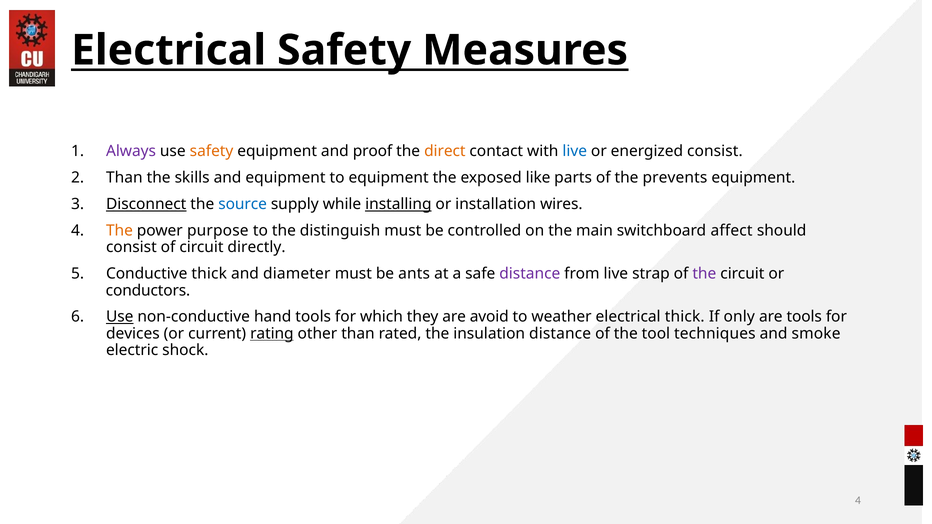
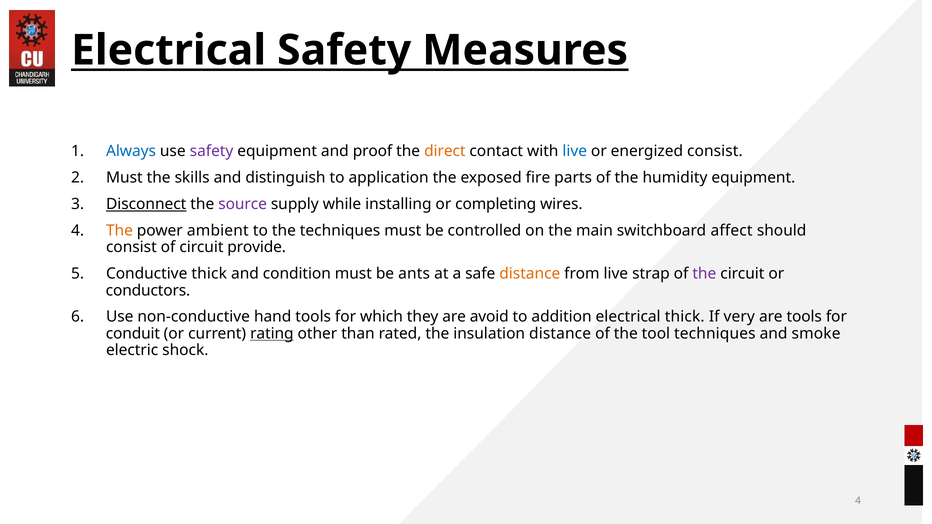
Always colour: purple -> blue
safety at (212, 151) colour: orange -> purple
Than at (124, 178): Than -> Must
and equipment: equipment -> distinguish
to equipment: equipment -> application
like: like -> fire
prevents: prevents -> humidity
source colour: blue -> purple
installing underline: present -> none
installation: installation -> completing
purpose: purpose -> ambient
the distinguish: distinguish -> techniques
directly: directly -> provide
diameter: diameter -> condition
distance at (530, 274) colour: purple -> orange
Use at (120, 317) underline: present -> none
weather: weather -> addition
only: only -> very
devices: devices -> conduit
